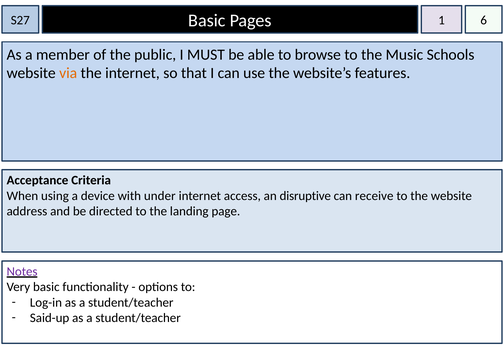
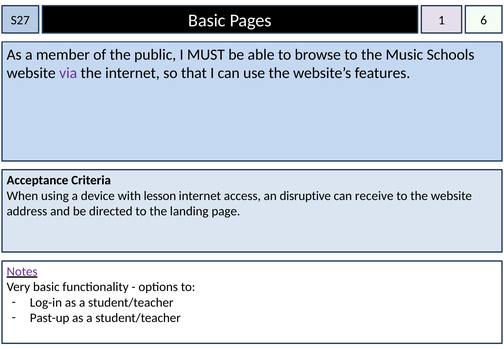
via colour: orange -> purple
under: under -> lesson
Said-up: Said-up -> Past-up
